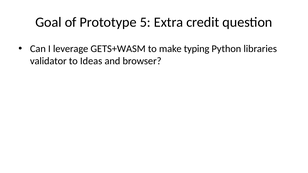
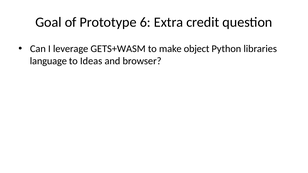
5: 5 -> 6
typing: typing -> object
validator: validator -> language
